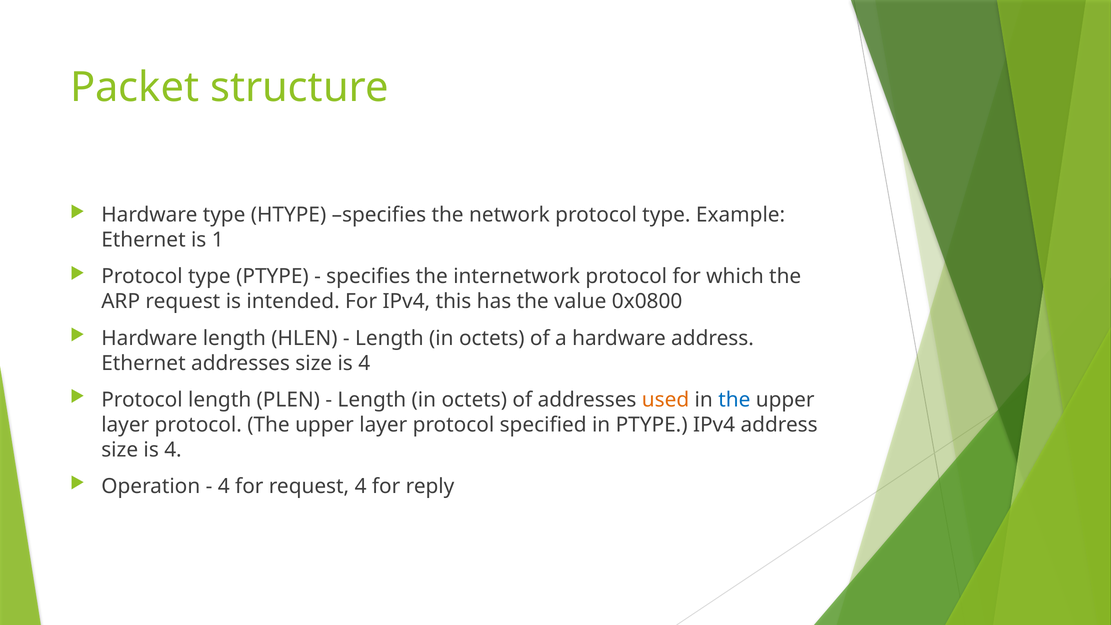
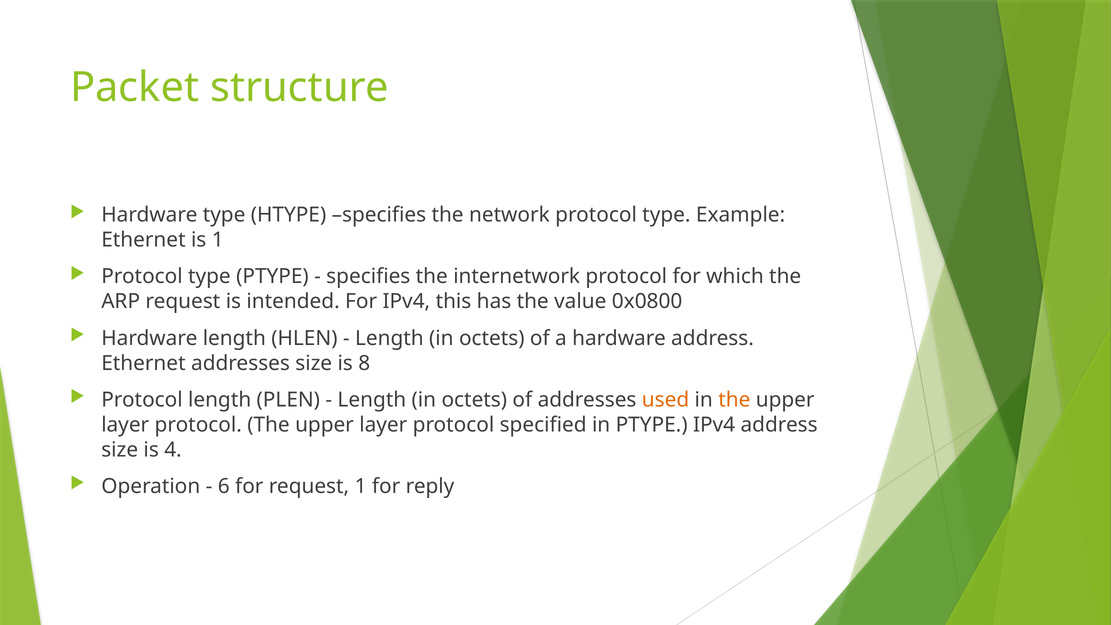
addresses size is 4: 4 -> 8
the at (734, 400) colour: blue -> orange
4 at (224, 486): 4 -> 6
request 4: 4 -> 1
